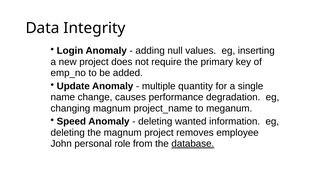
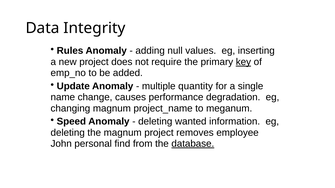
Login: Login -> Rules
key underline: none -> present
role: role -> find
